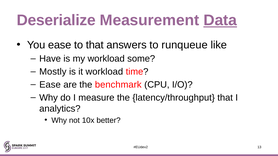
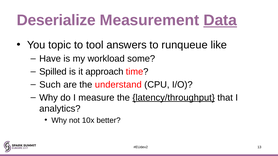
You ease: ease -> topic
to that: that -> tool
Mostly: Mostly -> Spilled
it workload: workload -> approach
Ease at (50, 85): Ease -> Such
benchmark: benchmark -> understand
latency/throughput underline: none -> present
